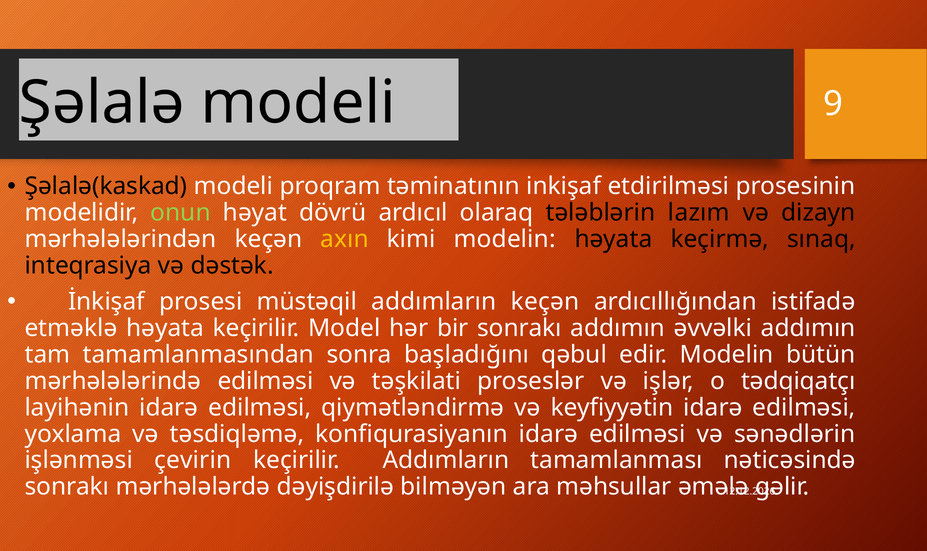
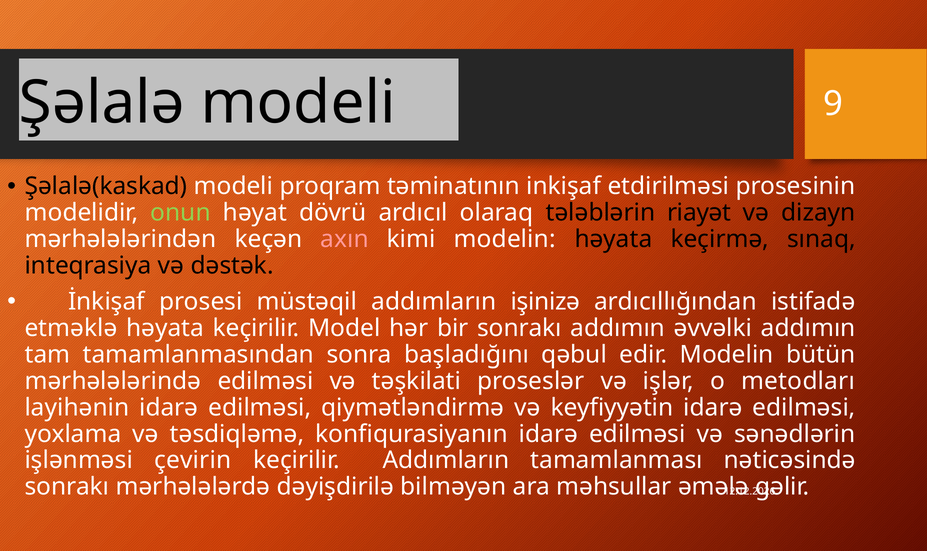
lazım: lazım -> riayət
axın colour: yellow -> pink
addımların keçən: keçən -> işinizə
tədqiqatçı: tədqiqatçı -> metodları
